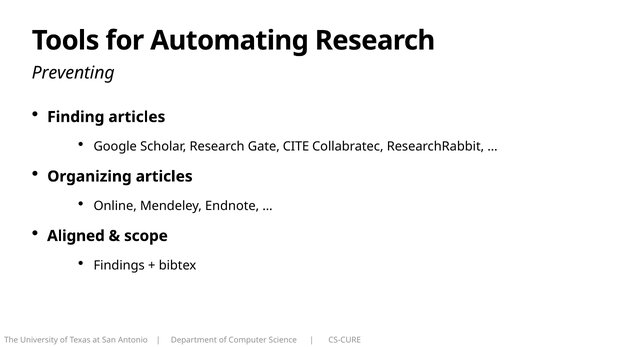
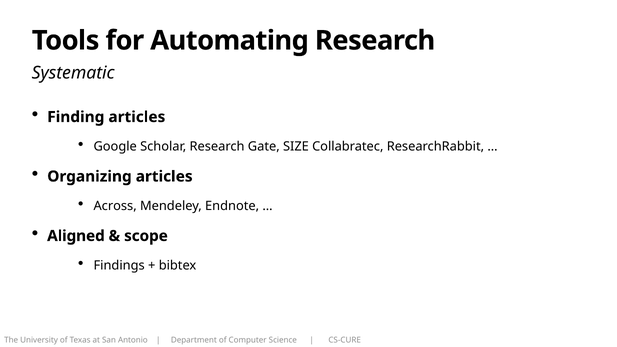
Preventing: Preventing -> Systematic
CITE: CITE -> SIZE
Online: Online -> Across
